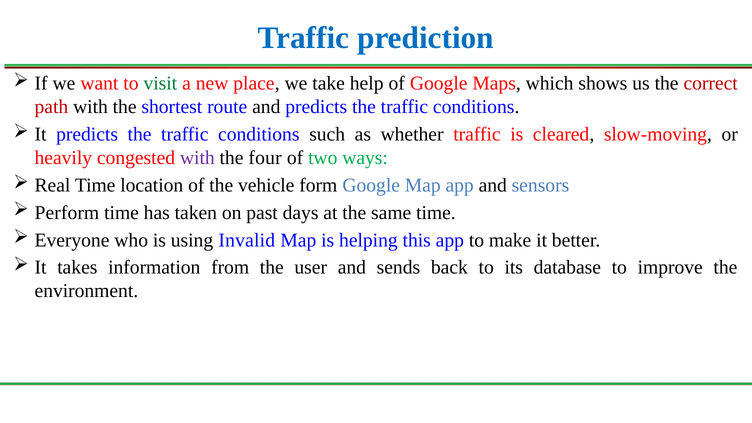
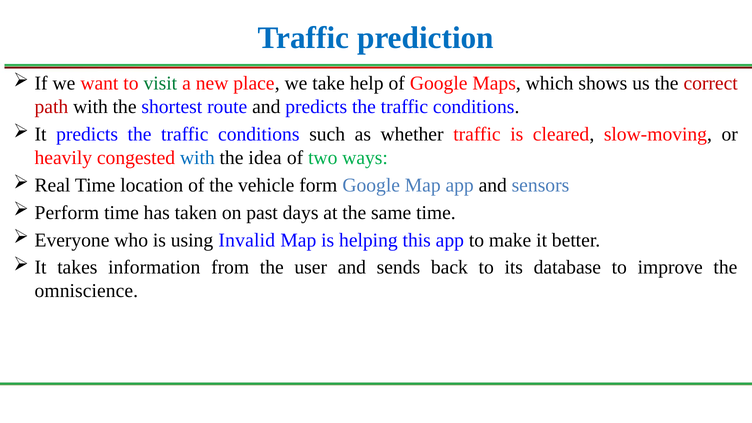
with at (197, 158) colour: purple -> blue
four: four -> idea
environment: environment -> omniscience
